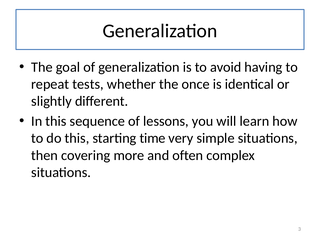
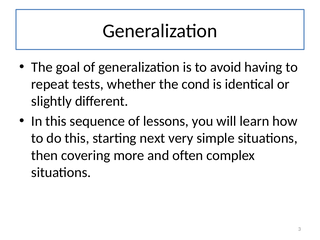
once: once -> cond
time: time -> next
